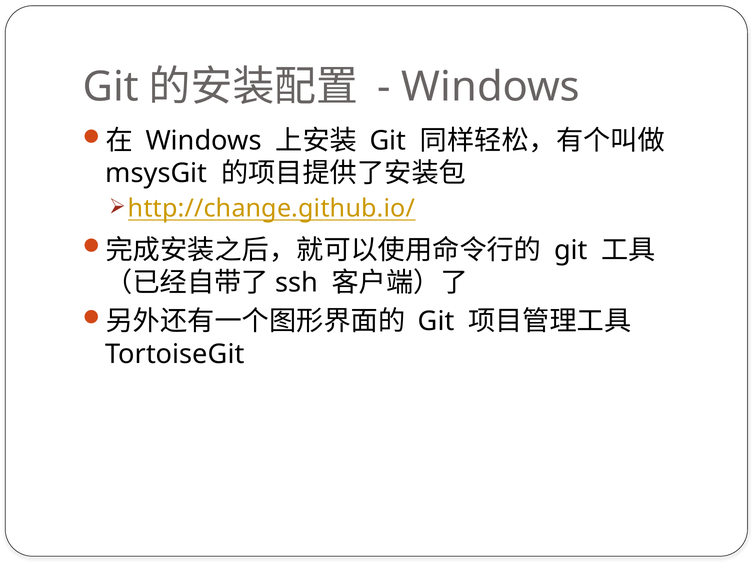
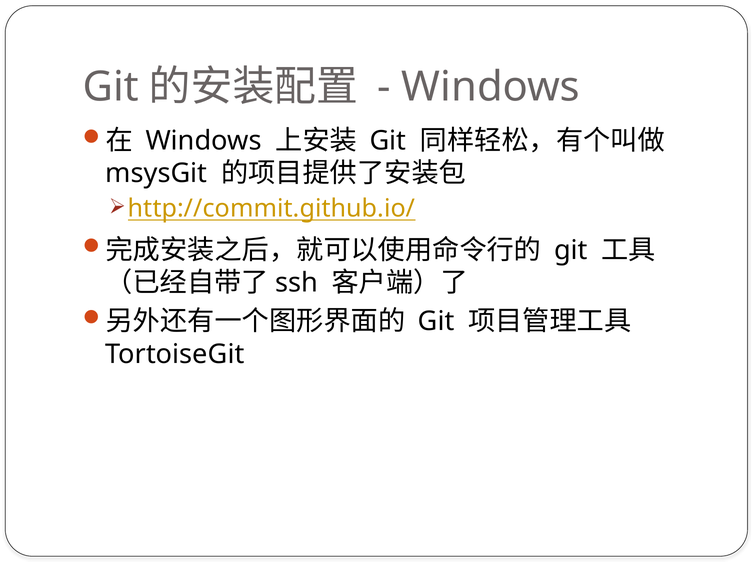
http://change.github.io/: http://change.github.io/ -> http://commit.github.io/
